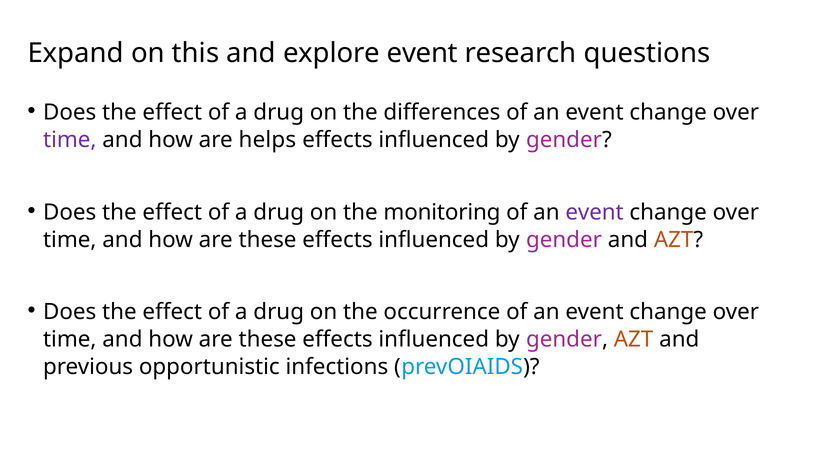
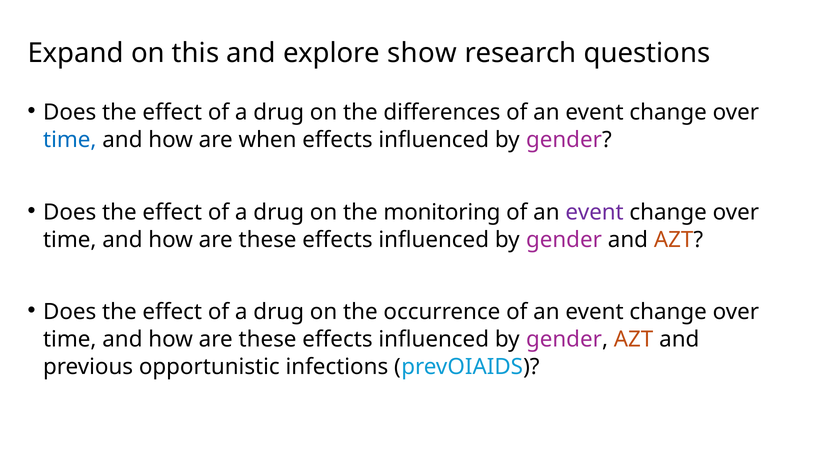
explore event: event -> show
time at (70, 140) colour: purple -> blue
helps: helps -> when
